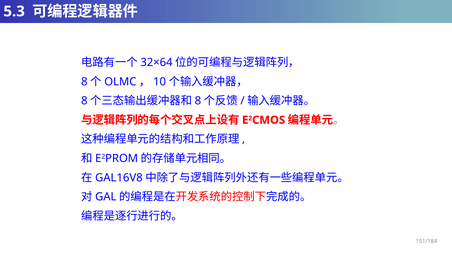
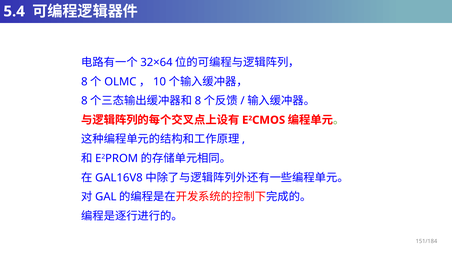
5.3: 5.3 -> 5.4
